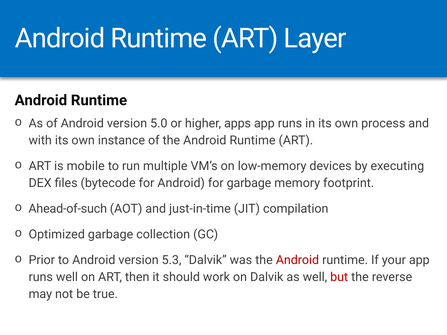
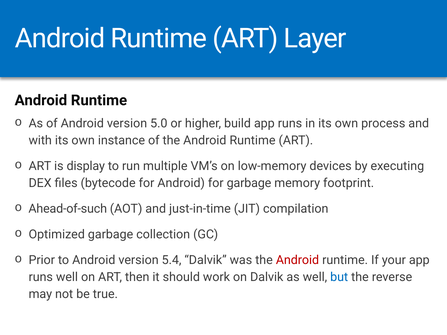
apps: apps -> build
mobile: mobile -> display
5.3: 5.3 -> 5.4
but colour: red -> blue
